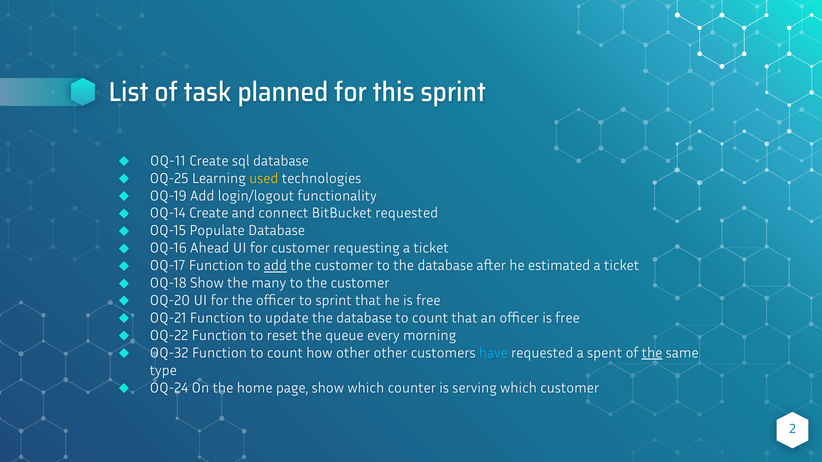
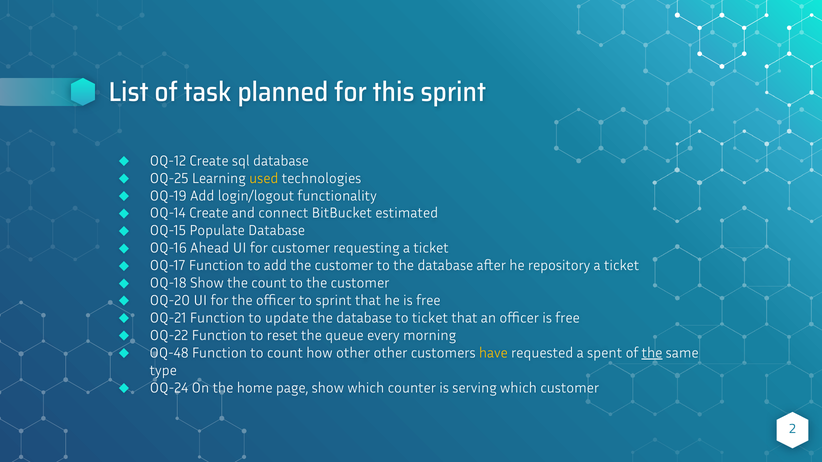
OQ-11: OQ-11 -> OQ-12
BitBucket requested: requested -> estimated
add at (275, 266) underline: present -> none
estimated: estimated -> repository
the many: many -> count
database to count: count -> ticket
OQ-32: OQ-32 -> OQ-48
have colour: light blue -> yellow
